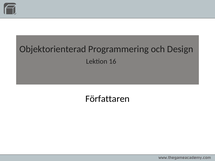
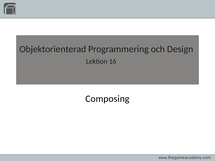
Författaren: Författaren -> Composing
